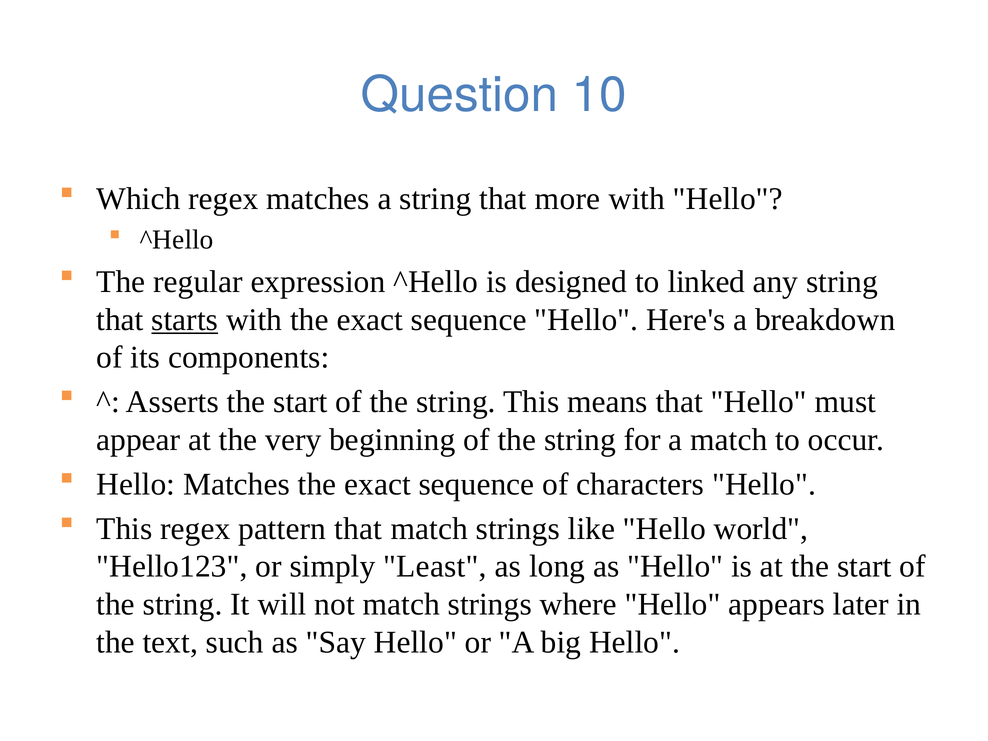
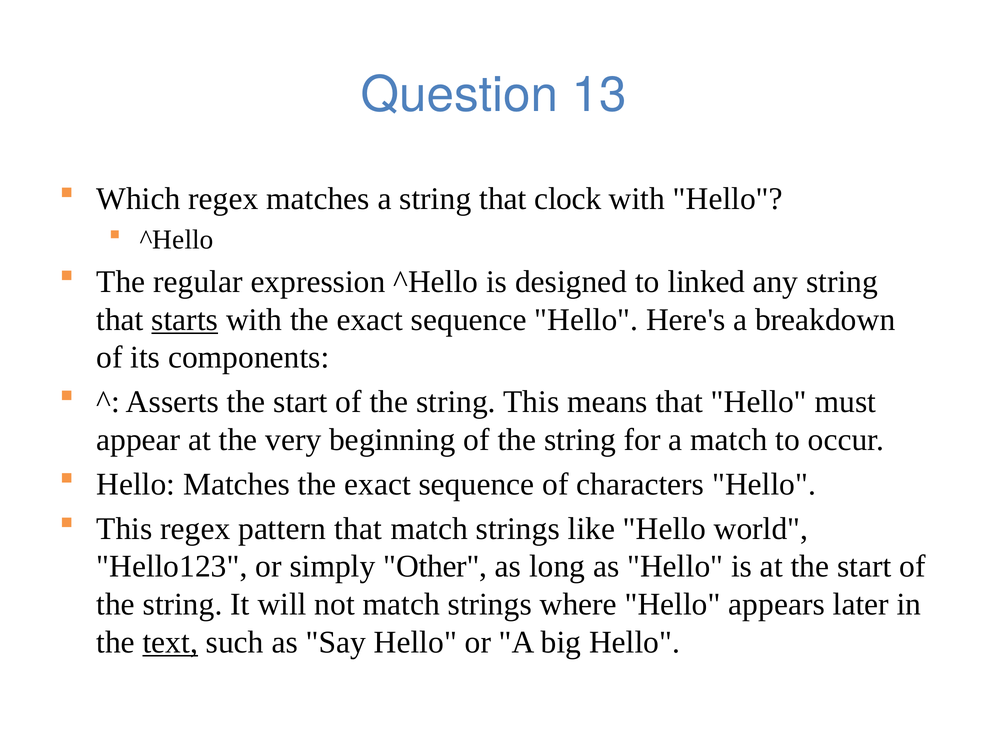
10: 10 -> 13
more: more -> clock
Least: Least -> Other
text underline: none -> present
